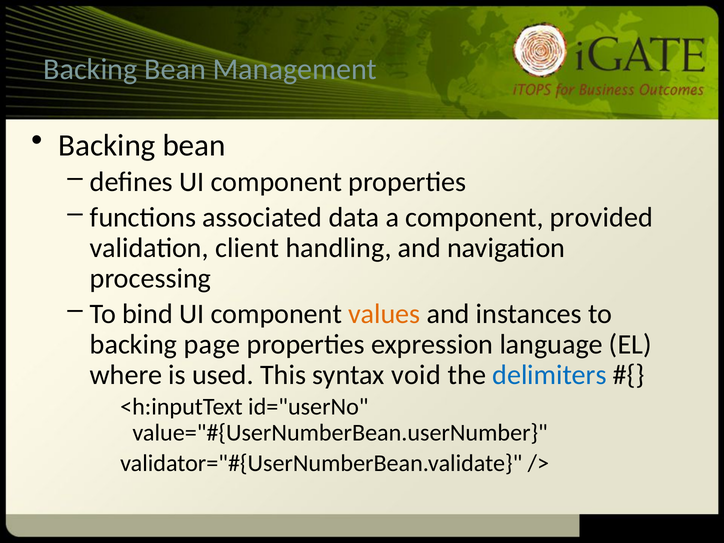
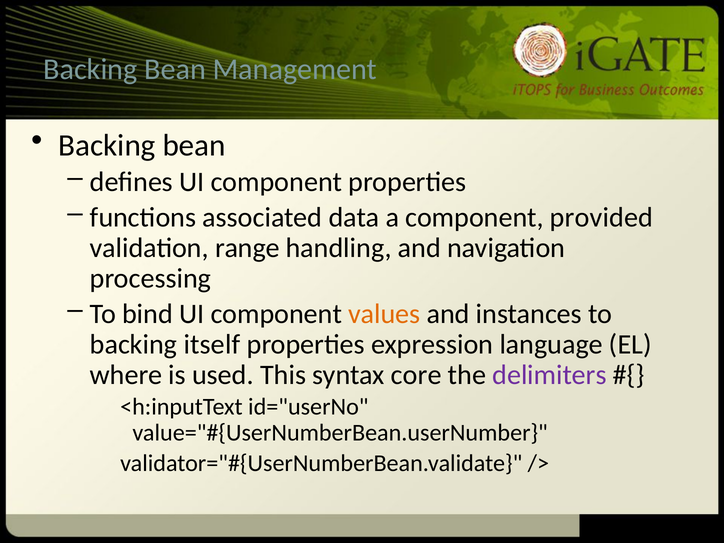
client: client -> range
page: page -> itself
void: void -> core
delimiters colour: blue -> purple
